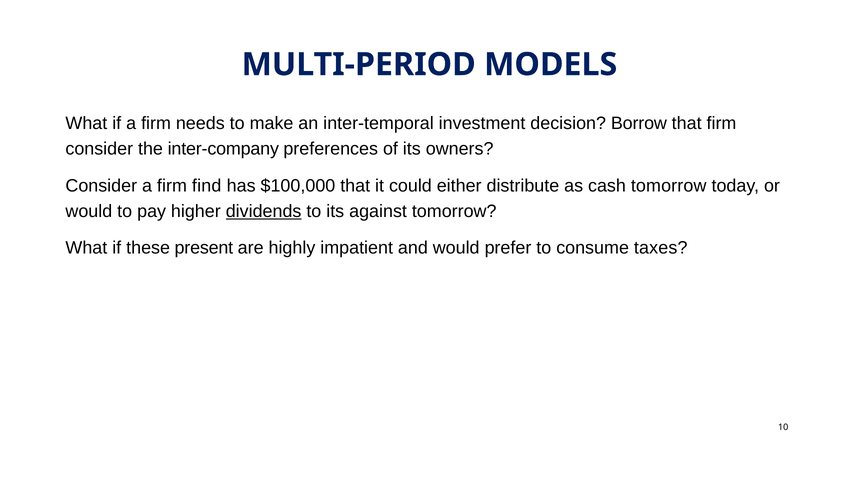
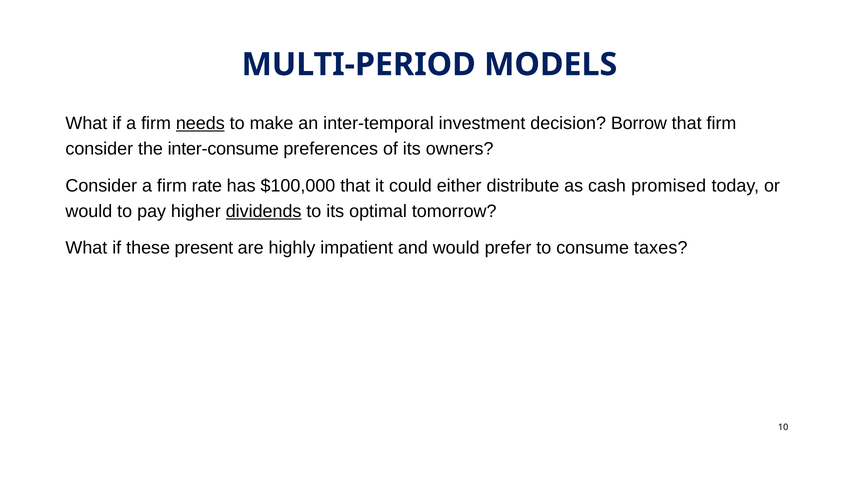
needs underline: none -> present
inter-company: inter-company -> inter-consume
find: find -> rate
cash tomorrow: tomorrow -> promised
against: against -> optimal
